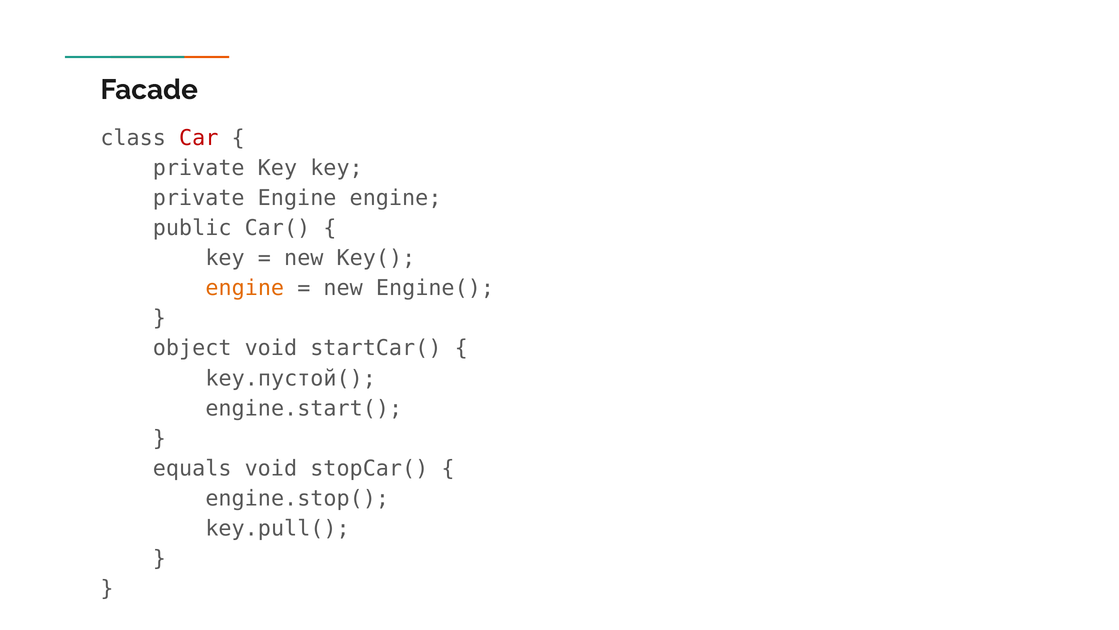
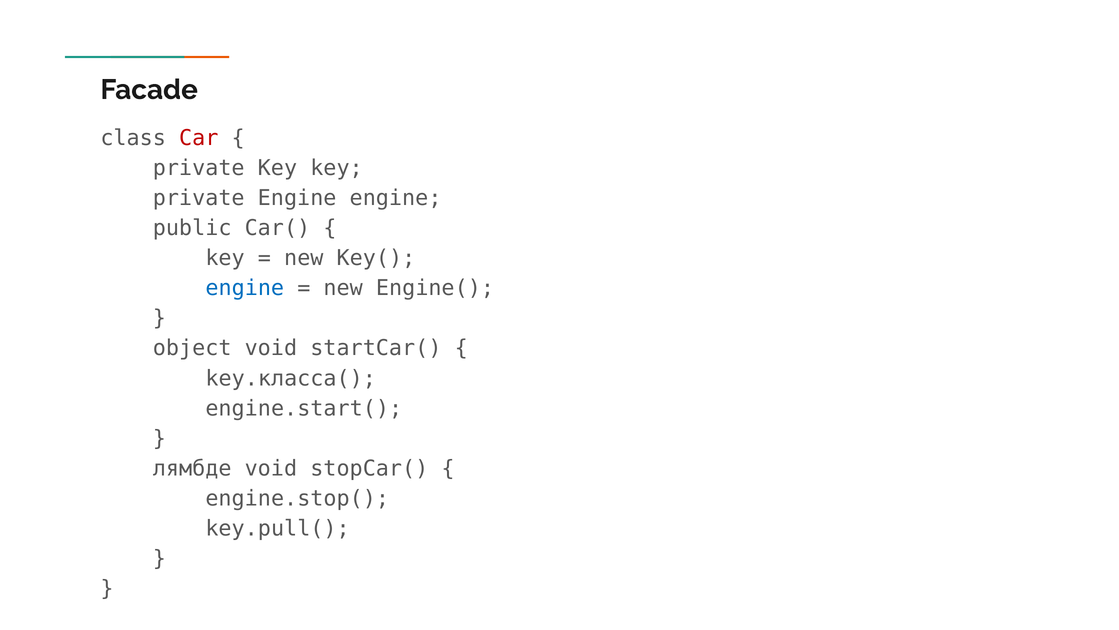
engine at (245, 288) colour: orange -> blue
key.пустой(: key.пустой( -> key.класса(
equals: equals -> лямбде
